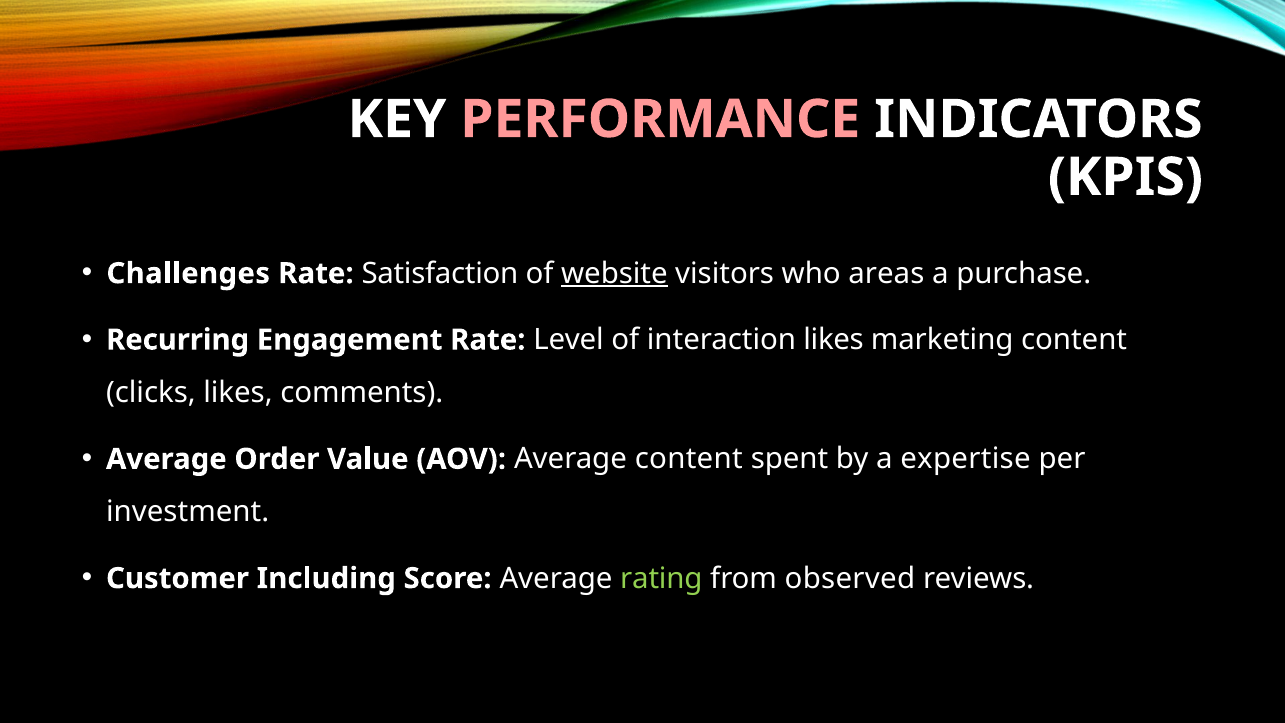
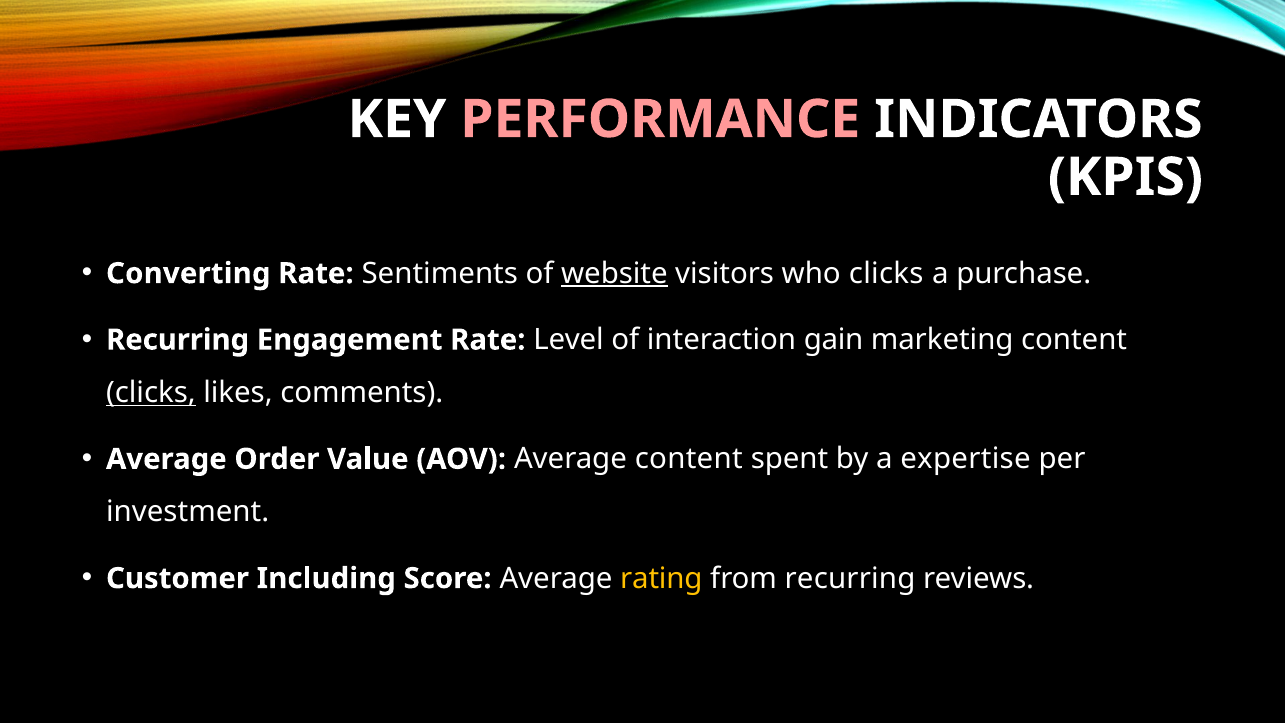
Challenges: Challenges -> Converting
Satisfaction: Satisfaction -> Sentiments
who areas: areas -> clicks
interaction likes: likes -> gain
clicks at (151, 393) underline: none -> present
rating colour: light green -> yellow
from observed: observed -> recurring
